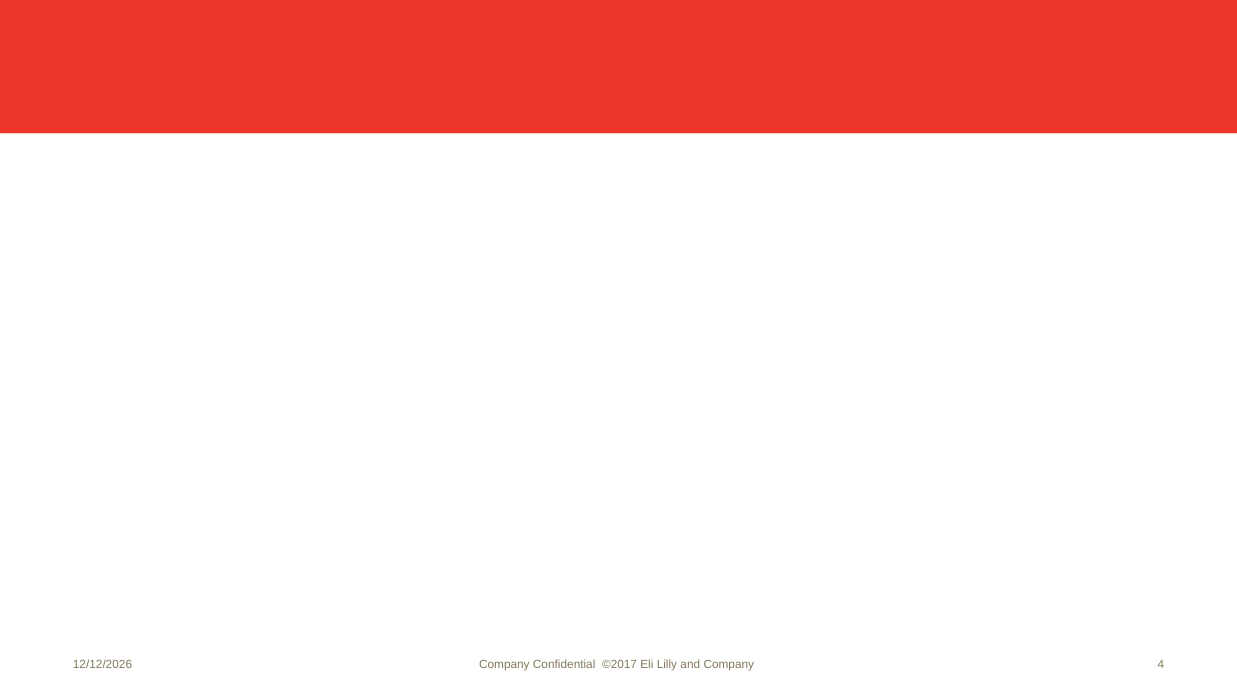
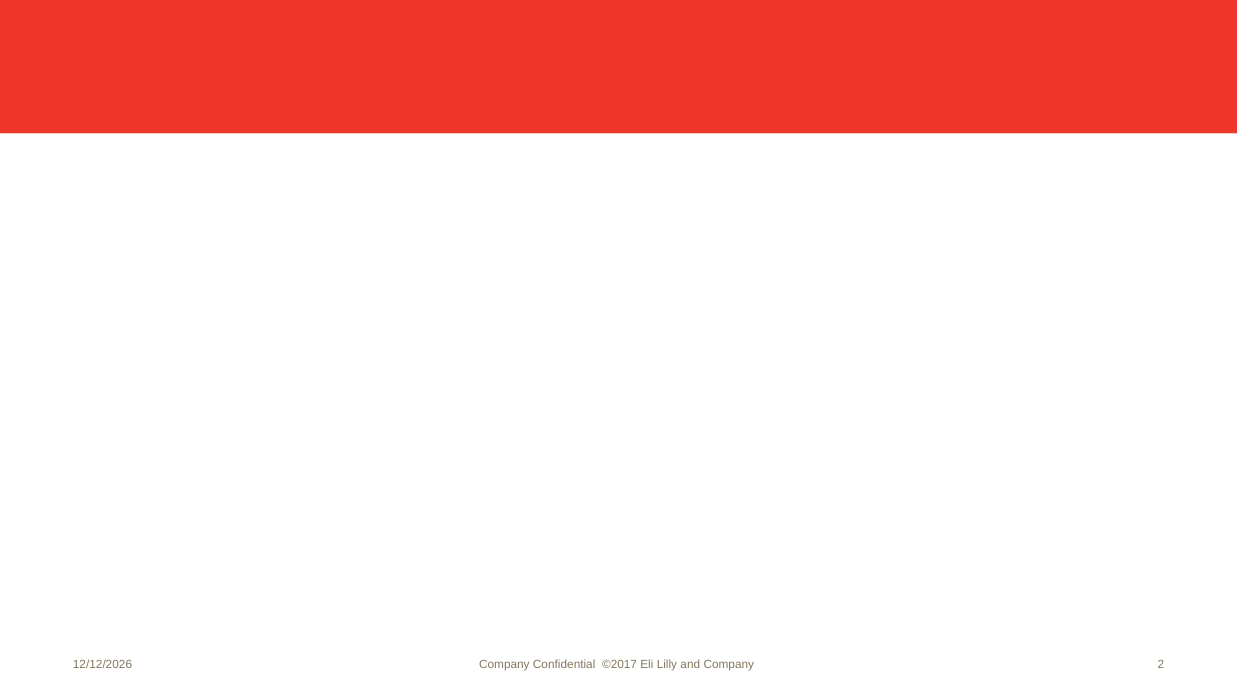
4: 4 -> 2
